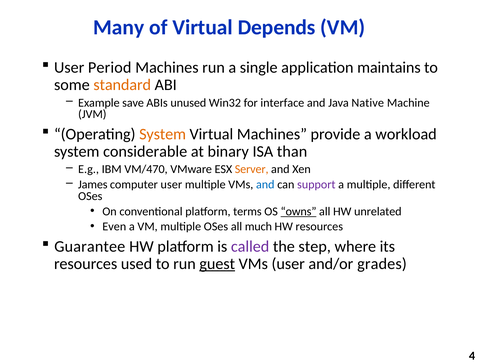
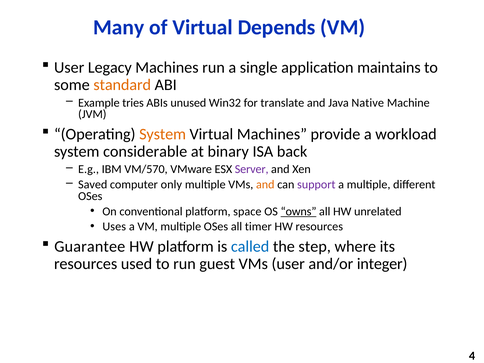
Period: Period -> Legacy
save: save -> tries
interface: interface -> translate
than: than -> back
VM/470: VM/470 -> VM/570
Server colour: orange -> purple
James: James -> Saved
computer user: user -> only
and at (265, 185) colour: blue -> orange
terms: terms -> space
Even: Even -> Uses
much: much -> timer
called colour: purple -> blue
guest underline: present -> none
grades: grades -> integer
